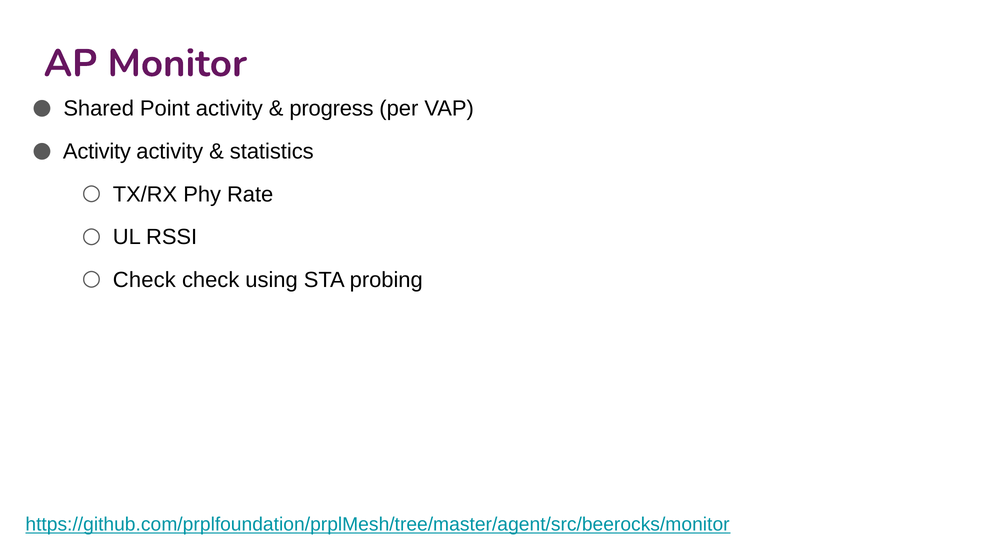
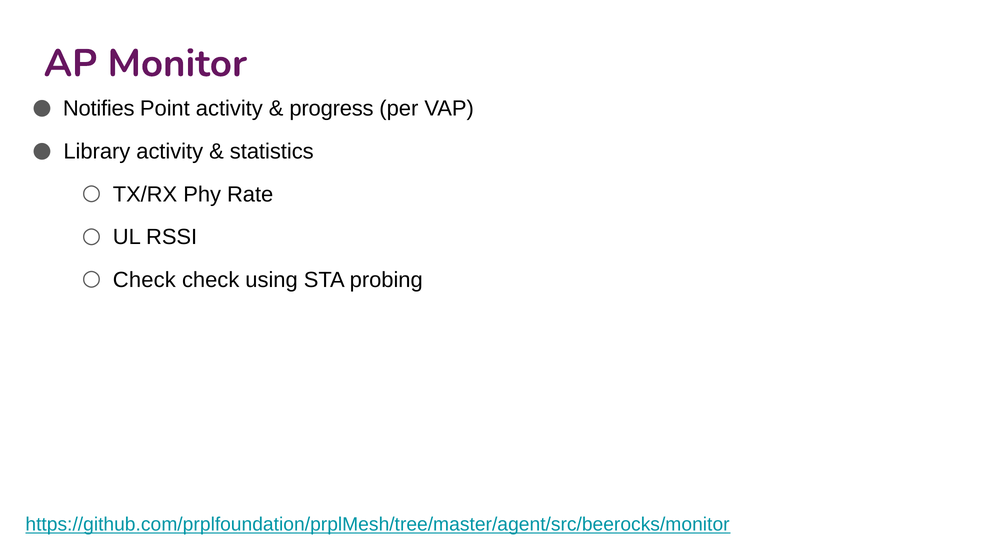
Shared: Shared -> Notifies
Activity at (97, 152): Activity -> Library
